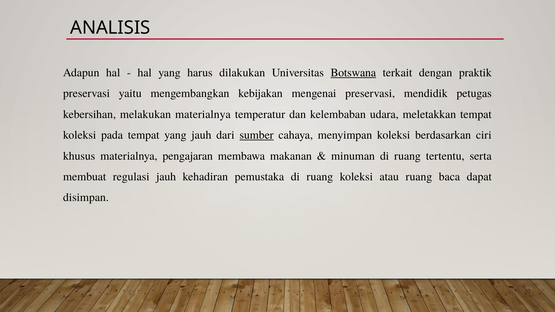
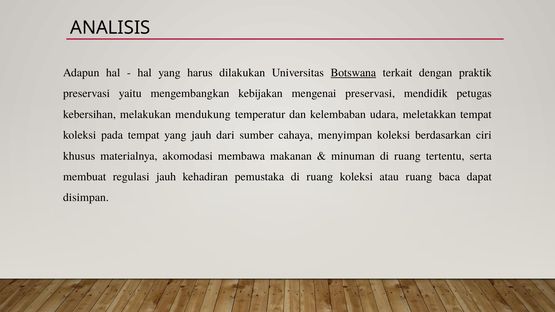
melakukan materialnya: materialnya -> mendukung
sumber underline: present -> none
pengajaran: pengajaran -> akomodasi
